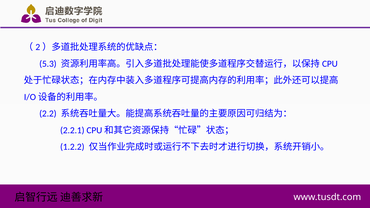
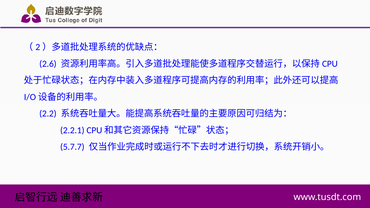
5.3: 5.3 -> 2.6
1.2.2: 1.2.2 -> 5.7.7
